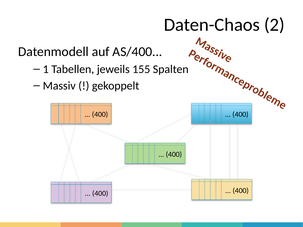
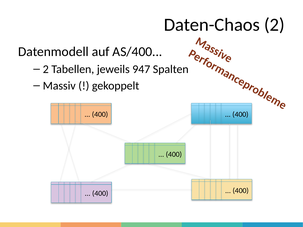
1 at (46, 69): 1 -> 2
155: 155 -> 947
